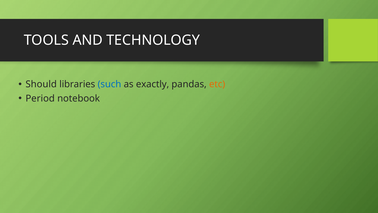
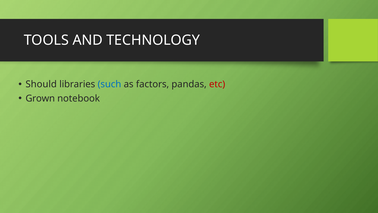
exactly: exactly -> factors
etc colour: orange -> red
Period: Period -> Grown
